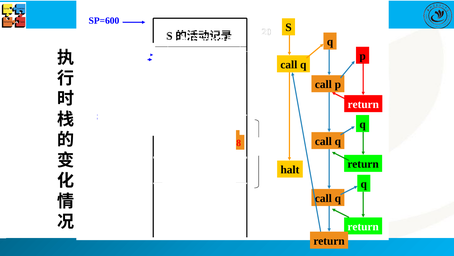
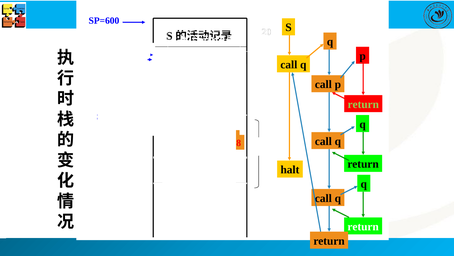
return at (363, 104) colour: white -> light green
